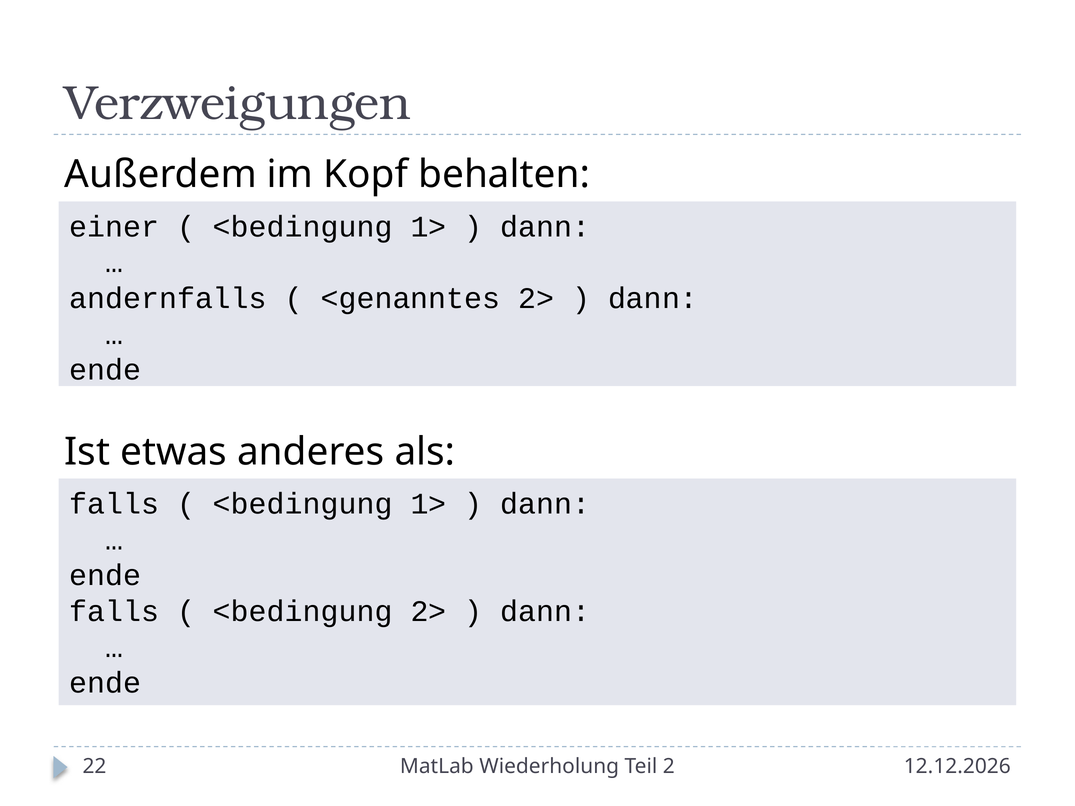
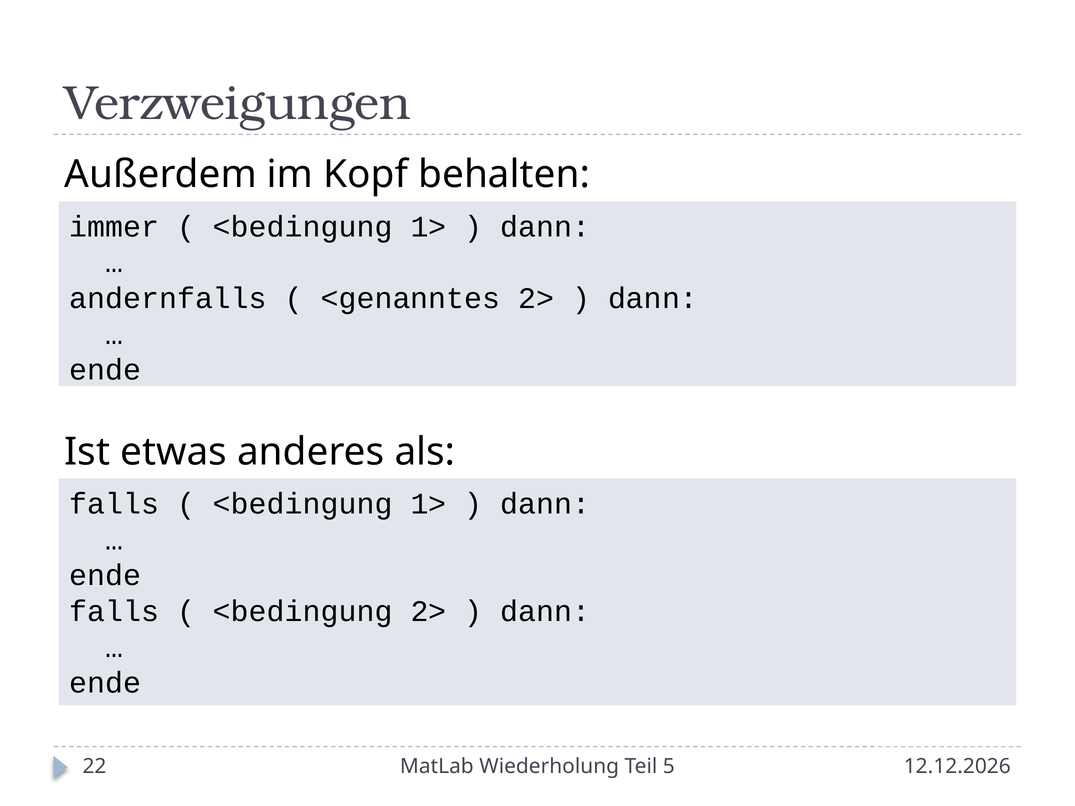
einer: einer -> immer
2: 2 -> 5
